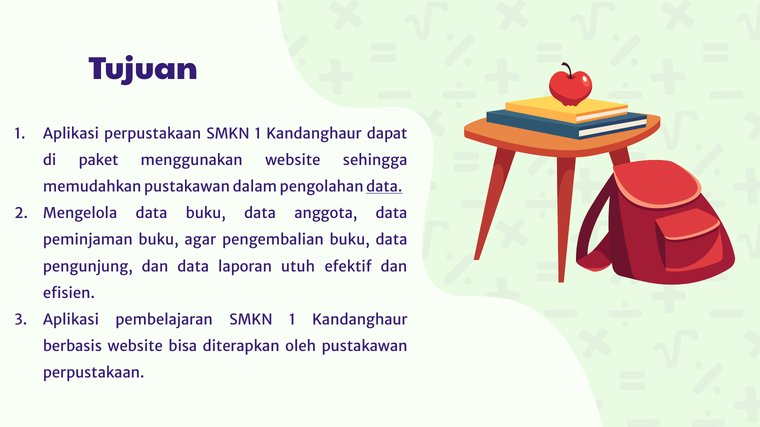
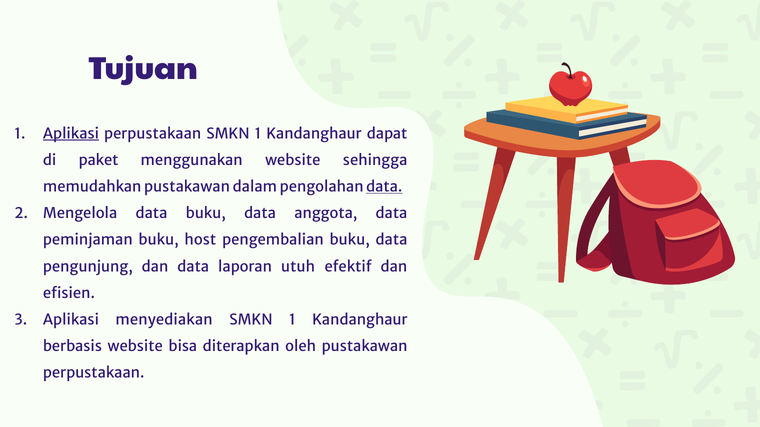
Aplikasi at (71, 134) underline: none -> present
agar: agar -> host
pembelajaran: pembelajaran -> menyediakan
